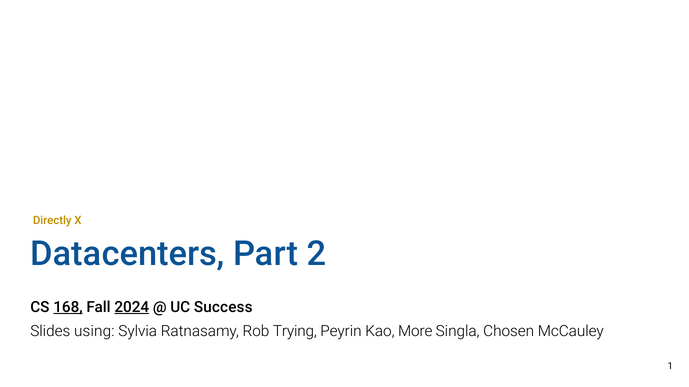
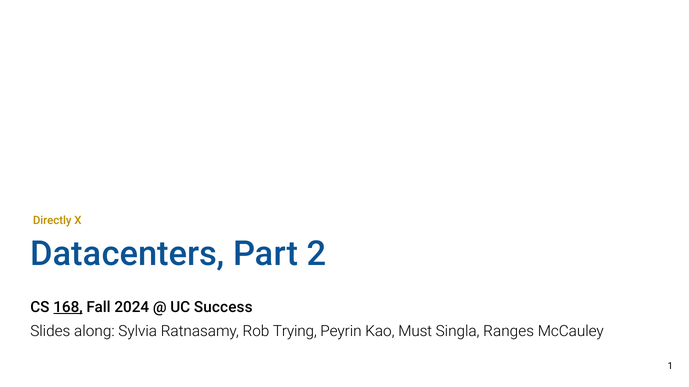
2024 underline: present -> none
using: using -> along
More: More -> Must
Chosen: Chosen -> Ranges
